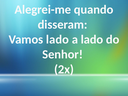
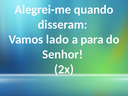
a lado: lado -> para
